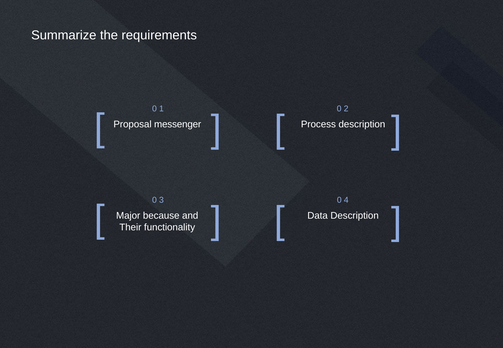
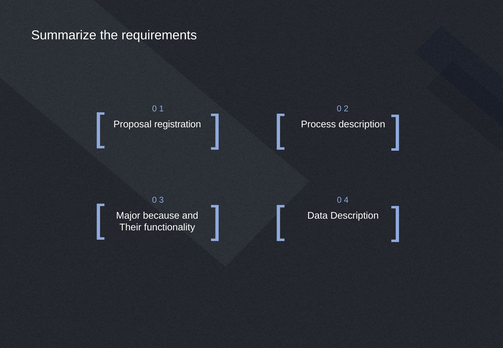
messenger: messenger -> registration
